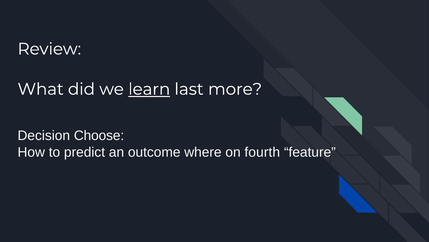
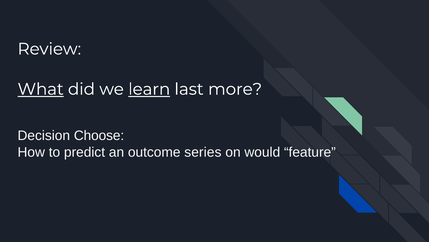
What underline: none -> present
where: where -> series
fourth: fourth -> would
